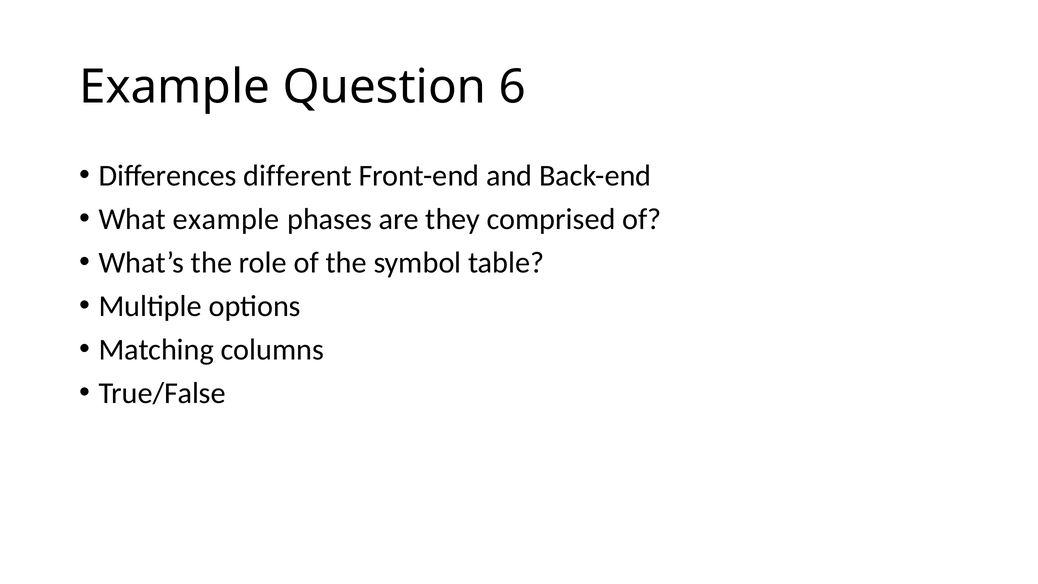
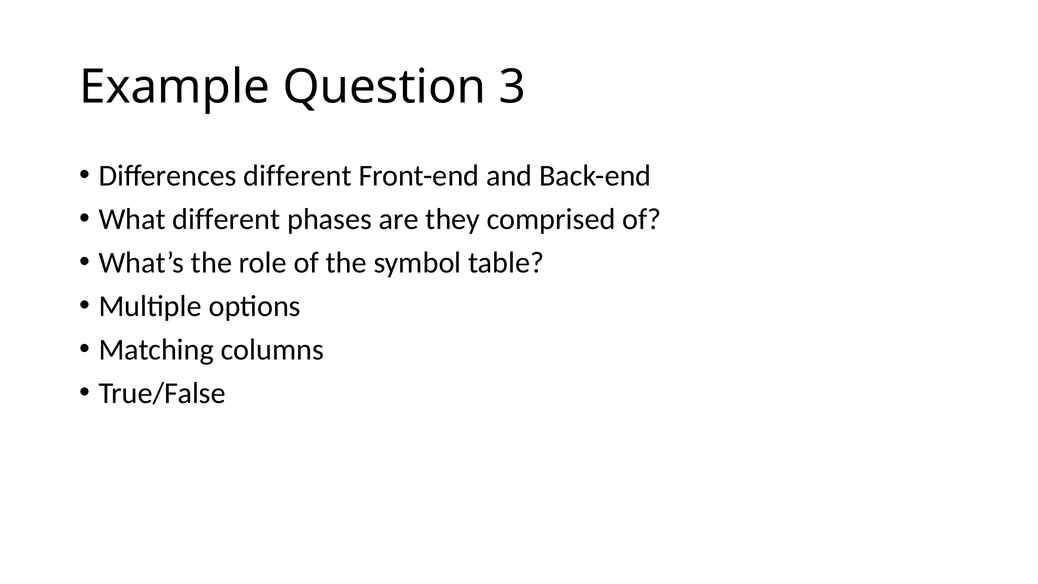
6: 6 -> 3
What example: example -> different
